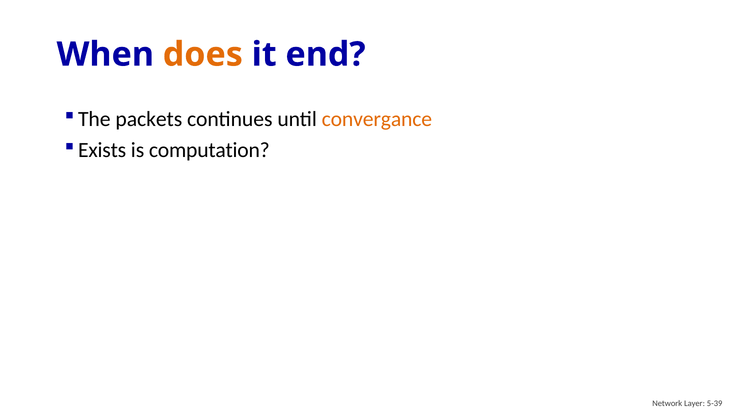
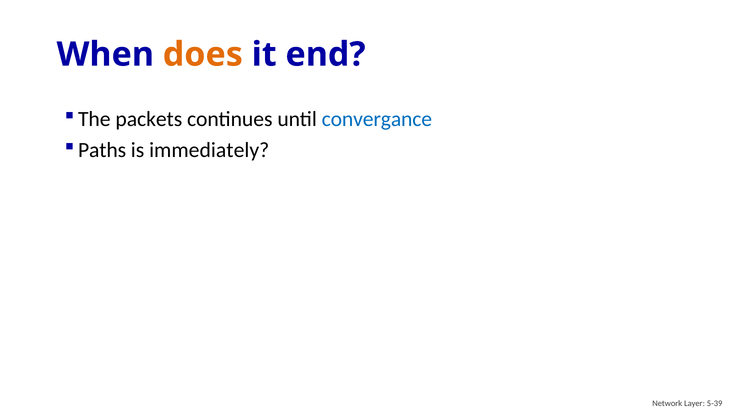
convergance colour: orange -> blue
Exists: Exists -> Paths
computation: computation -> immediately
